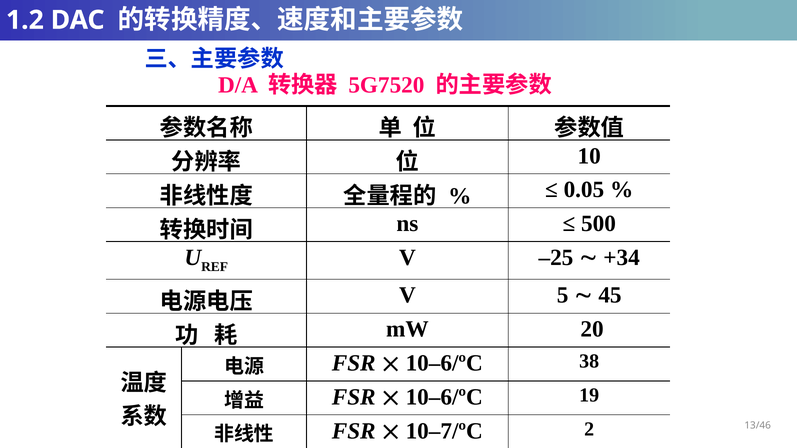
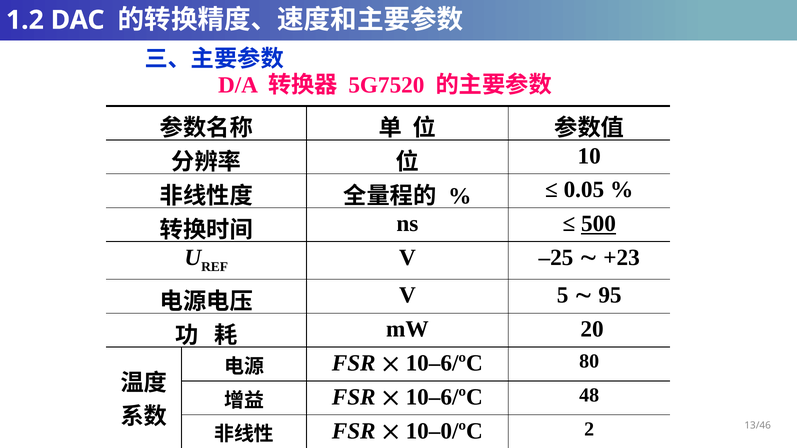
500 underline: none -> present
+34: +34 -> +23
45: 45 -> 95
38: 38 -> 80
19: 19 -> 48
10–7/ºC: 10–7/ºC -> 10–0/ºC
